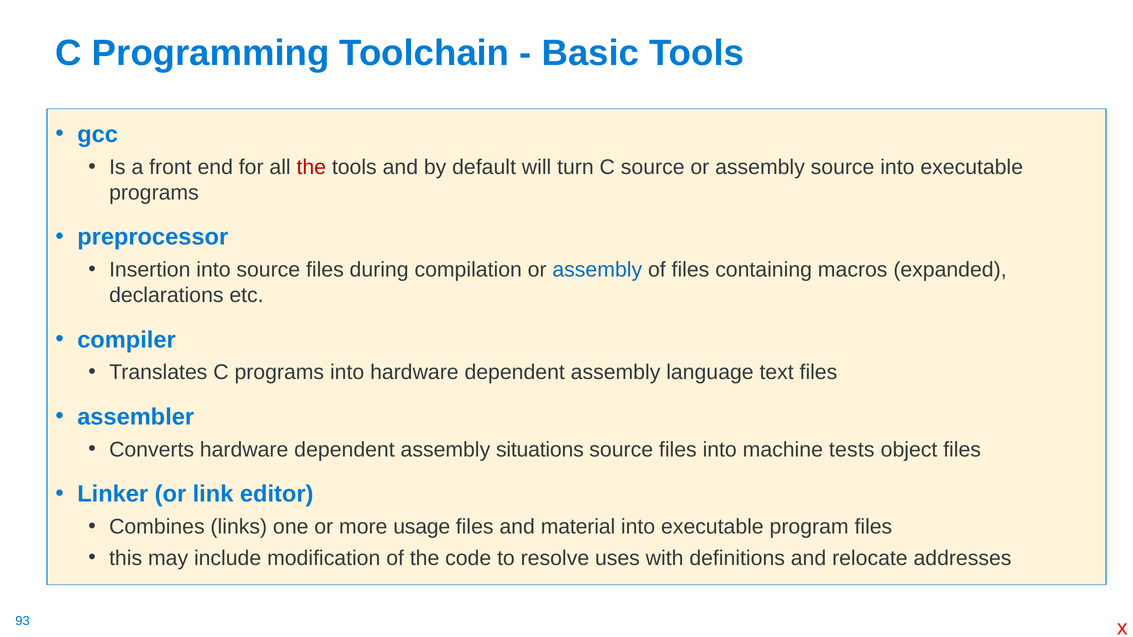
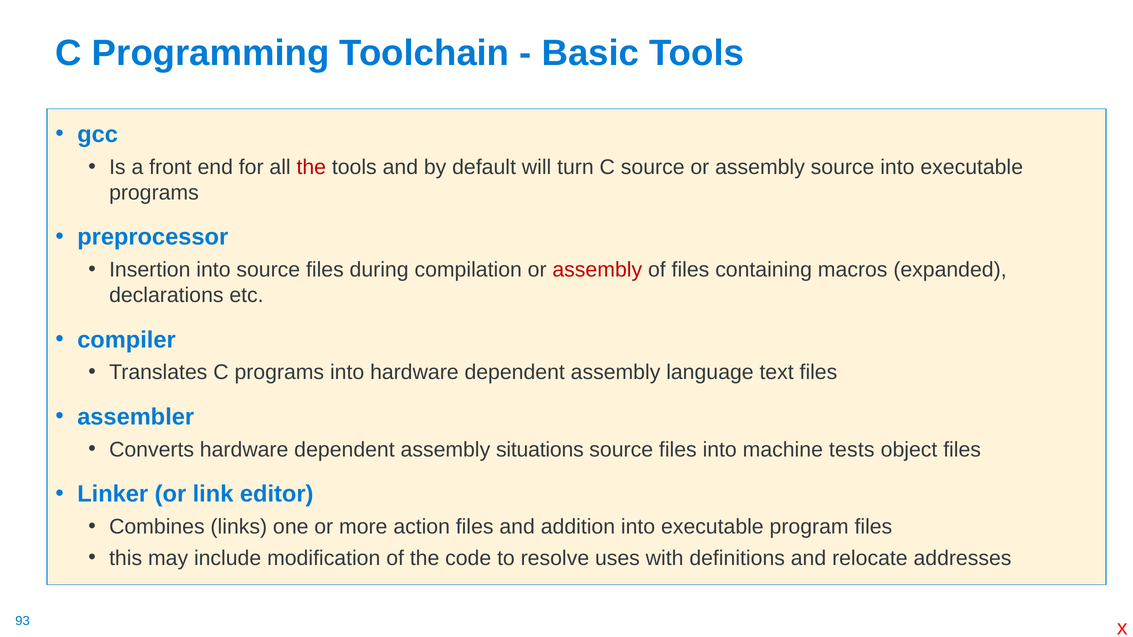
assembly at (597, 270) colour: blue -> red
usage: usage -> action
material: material -> addition
